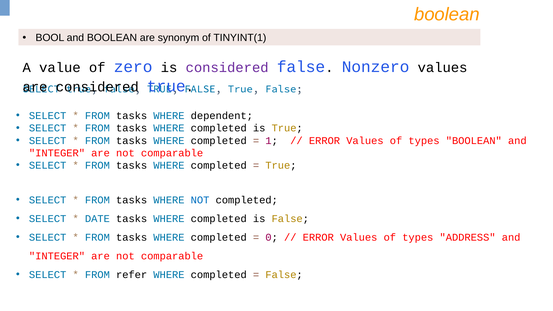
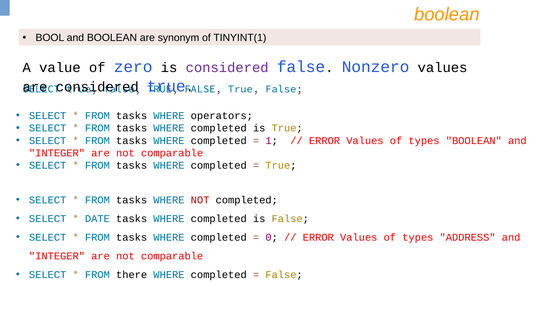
dependent: dependent -> operators
NOT at (200, 200) colour: blue -> red
refer: refer -> there
